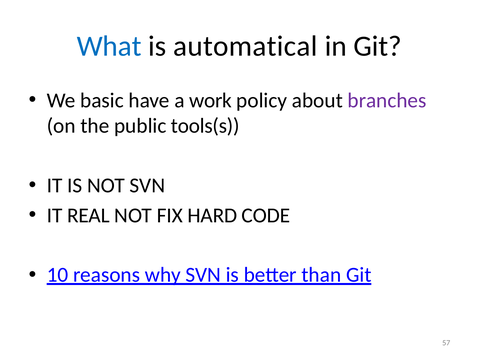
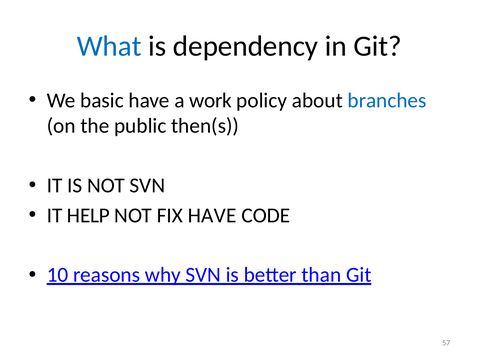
automatical: automatical -> dependency
branches colour: purple -> blue
tools(s: tools(s -> then(s
REAL: REAL -> HELP
FIX HARD: HARD -> HAVE
